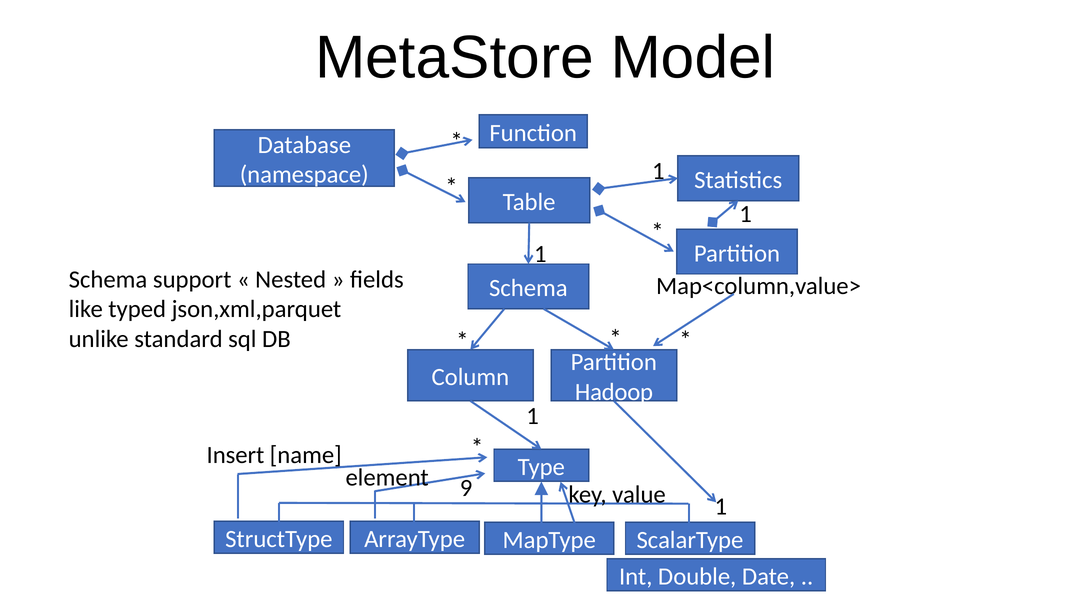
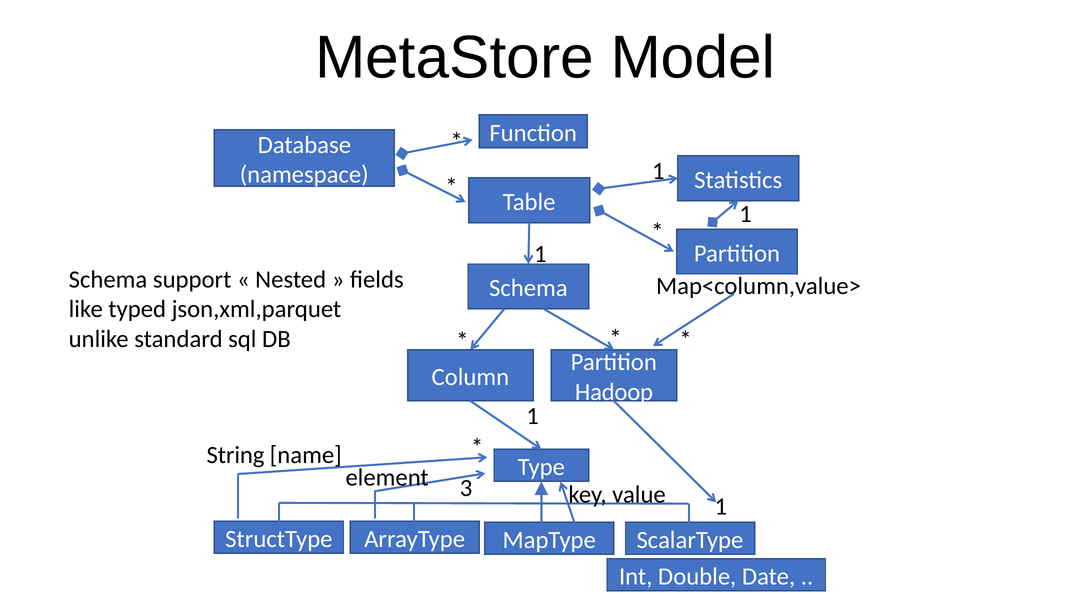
Insert: Insert -> String
9: 9 -> 3
